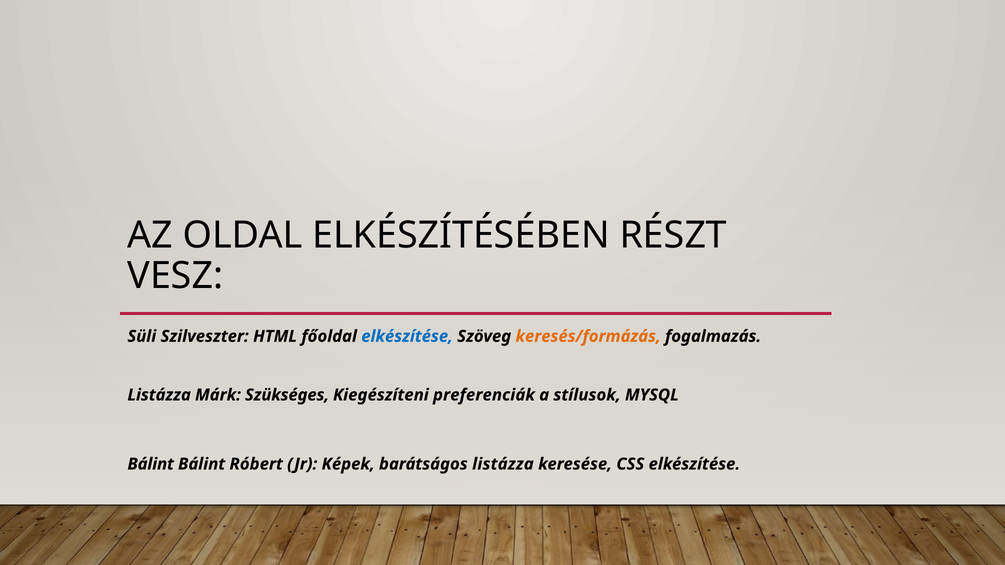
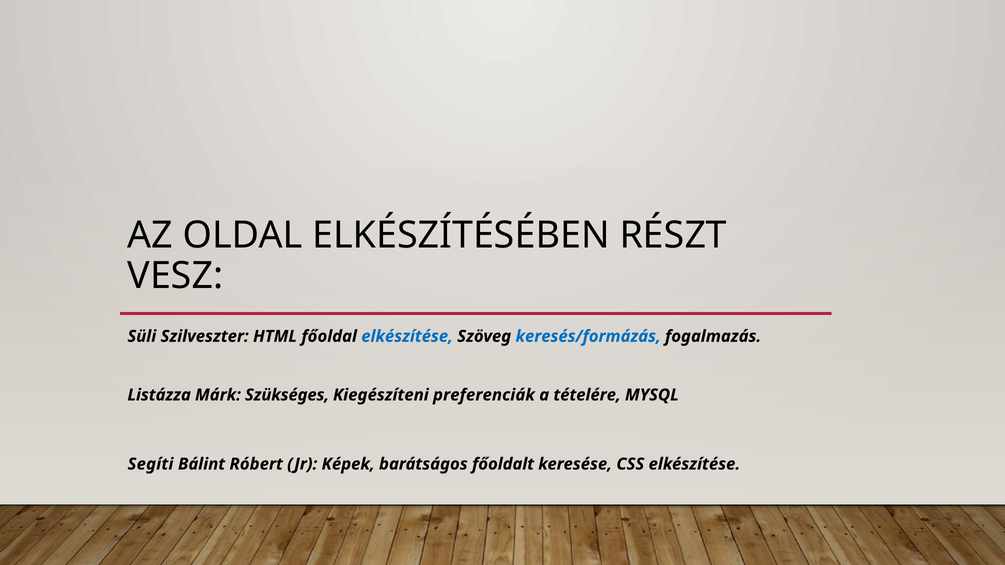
keresés/formázás colour: orange -> blue
stílusok: stílusok -> tételére
Bálint at (151, 464): Bálint -> Segíti
barátságos listázza: listázza -> főoldalt
